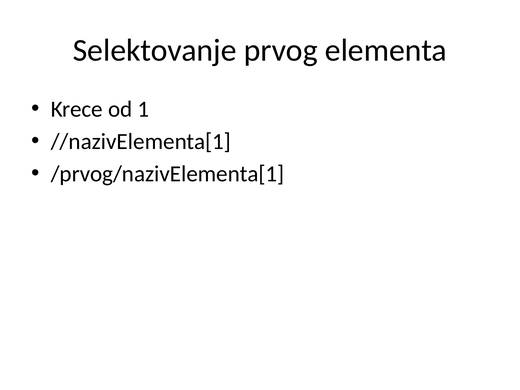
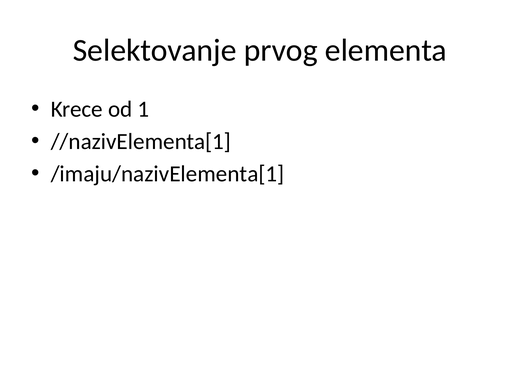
/prvog/nazivElementa[1: /prvog/nazivElementa[1 -> /imaju/nazivElementa[1
